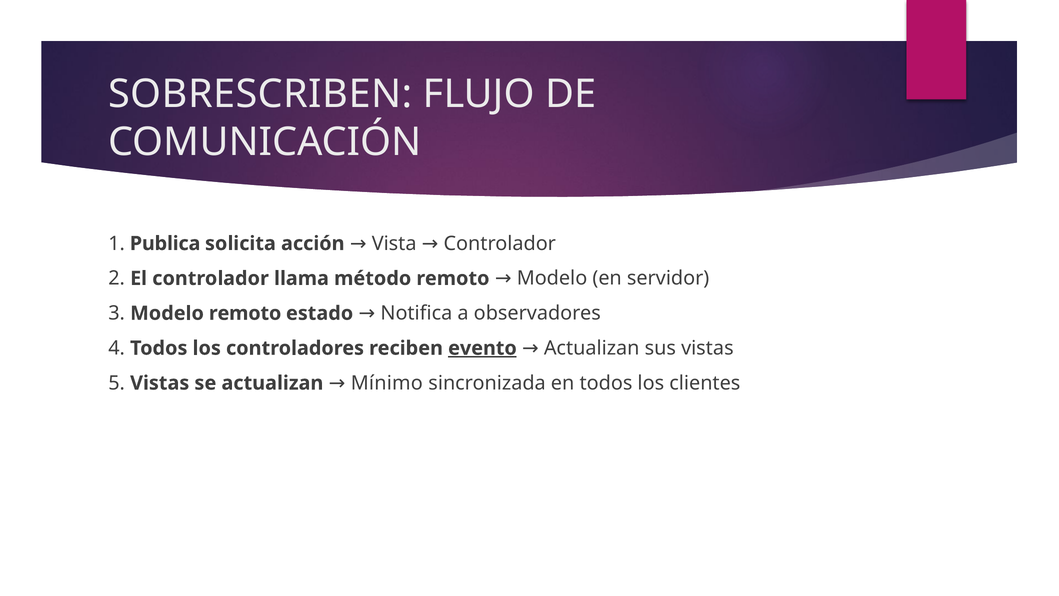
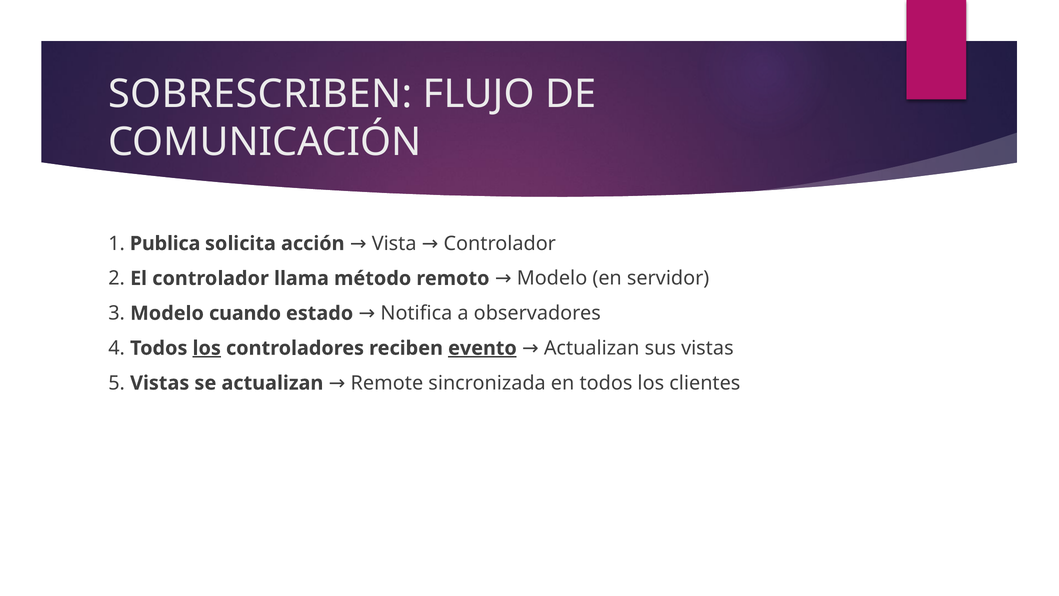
Modelo remoto: remoto -> cuando
los at (207, 348) underline: none -> present
Mínimo: Mínimo -> Remote
